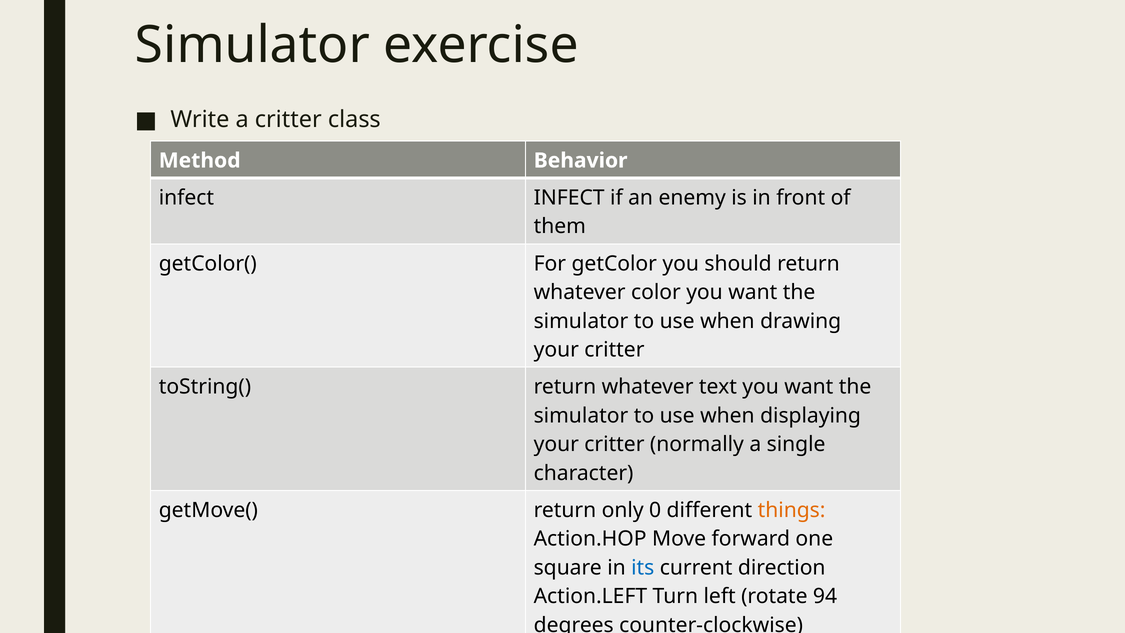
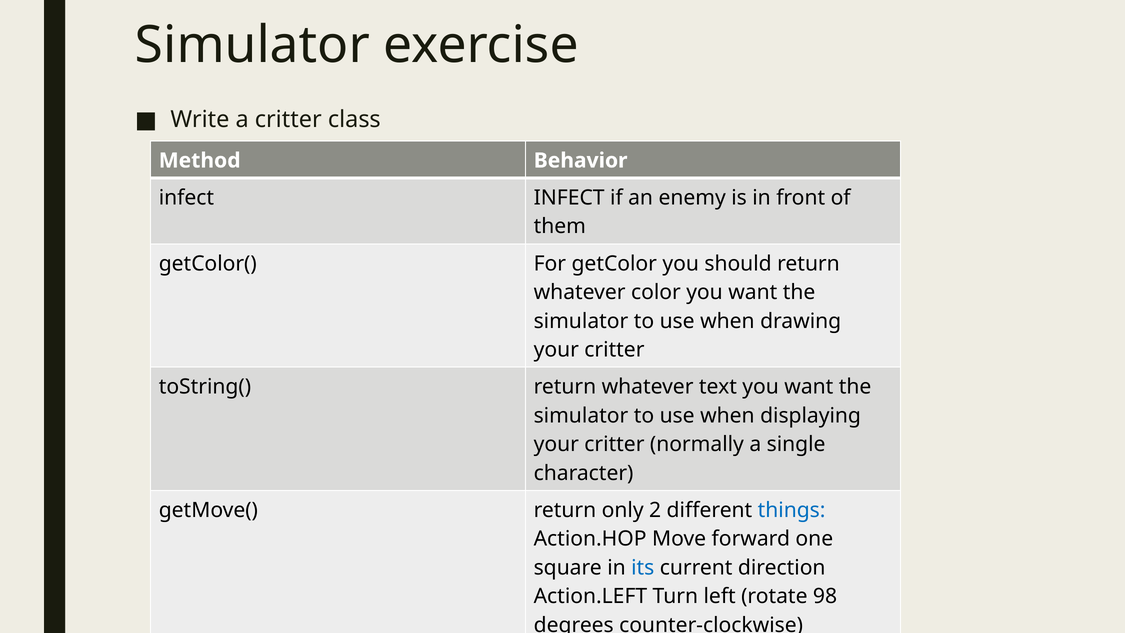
0: 0 -> 2
things colour: orange -> blue
94: 94 -> 98
